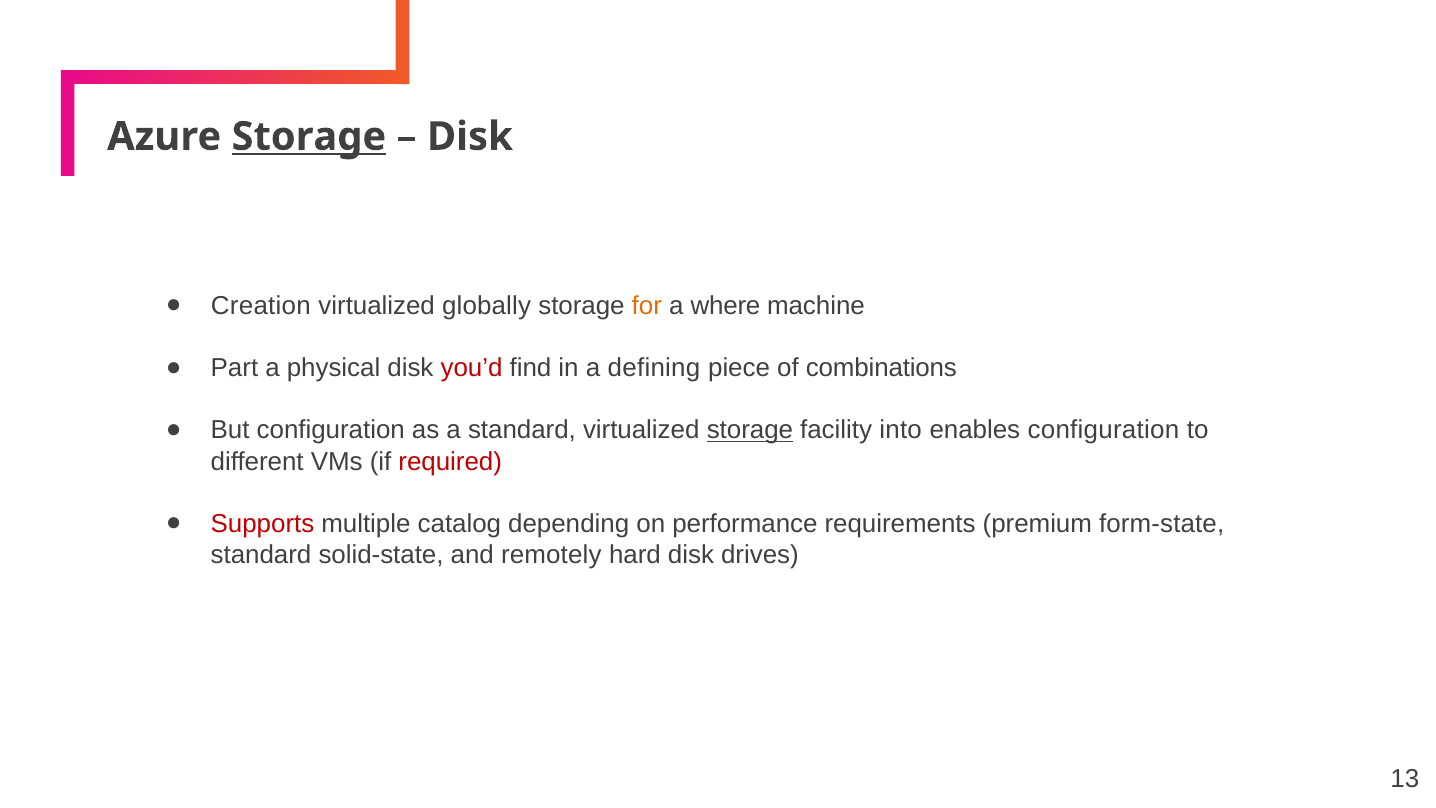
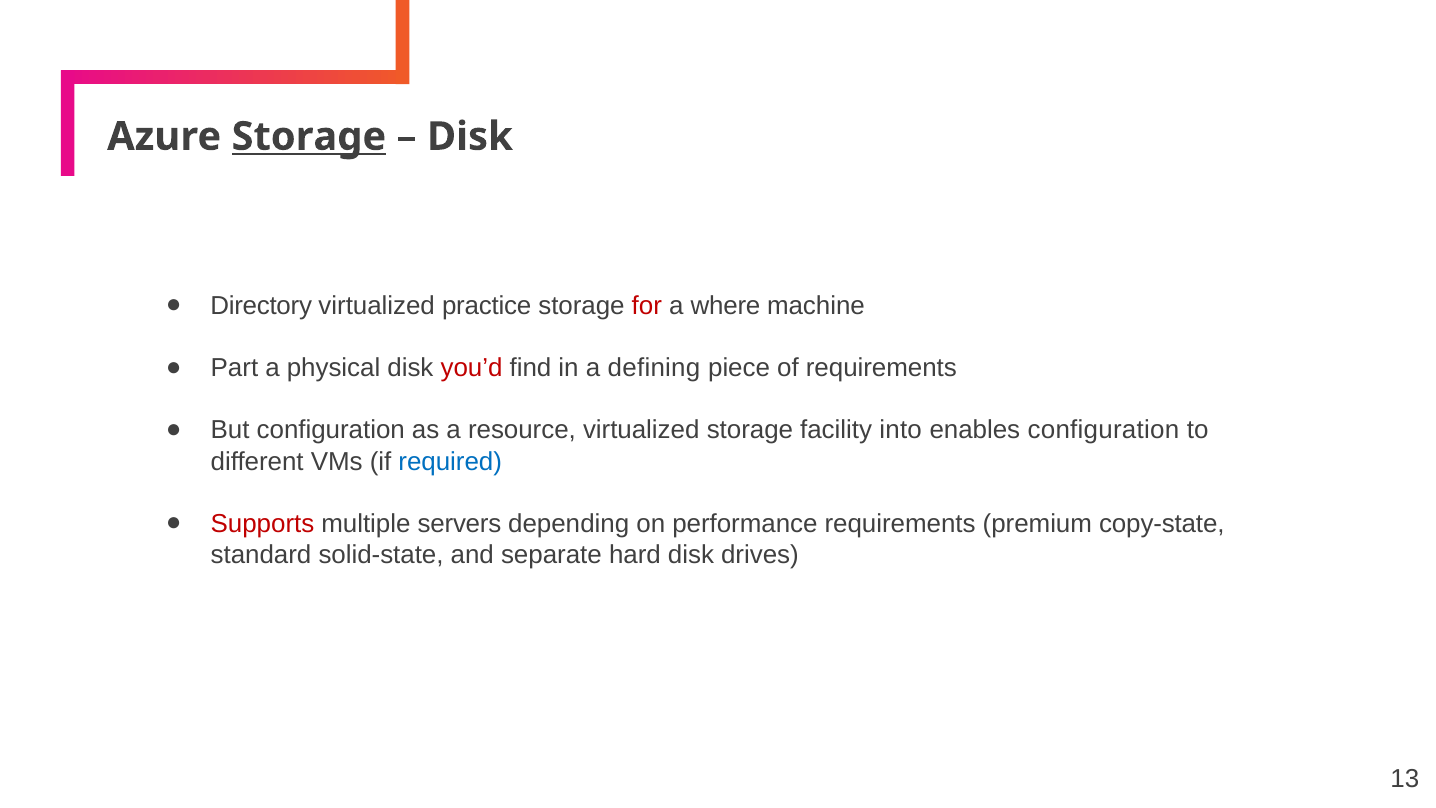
Creation: Creation -> Directory
globally: globally -> practice
for colour: orange -> red
of combinations: combinations -> requirements
a standard: standard -> resource
storage at (750, 430) underline: present -> none
required colour: red -> blue
catalog: catalog -> servers
form-state: form-state -> copy-state
remotely: remotely -> separate
